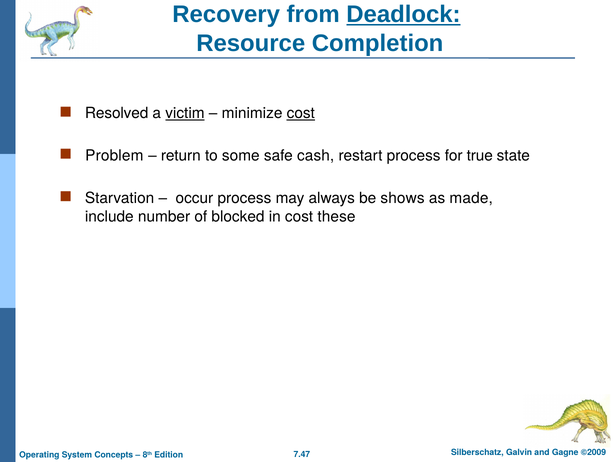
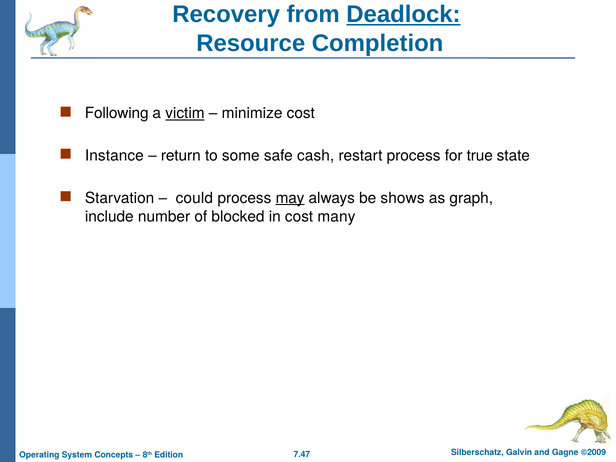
Resolved: Resolved -> Following
cost at (301, 113) underline: present -> none
Problem: Problem -> Instance
occur: occur -> could
may underline: none -> present
made: made -> graph
these: these -> many
